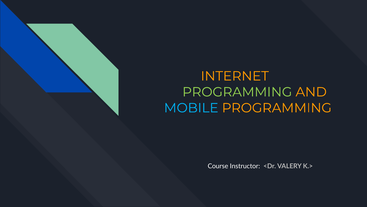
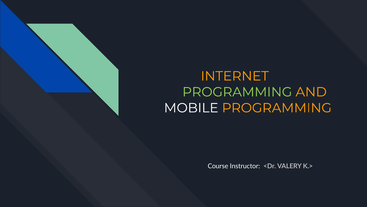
MOBILE colour: light blue -> white
